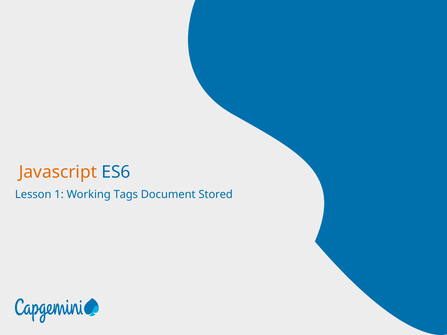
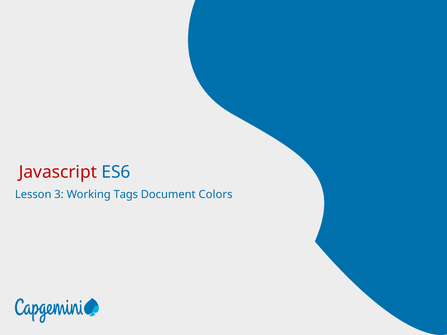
Javascript colour: orange -> red
1: 1 -> 3
Stored: Stored -> Colors
